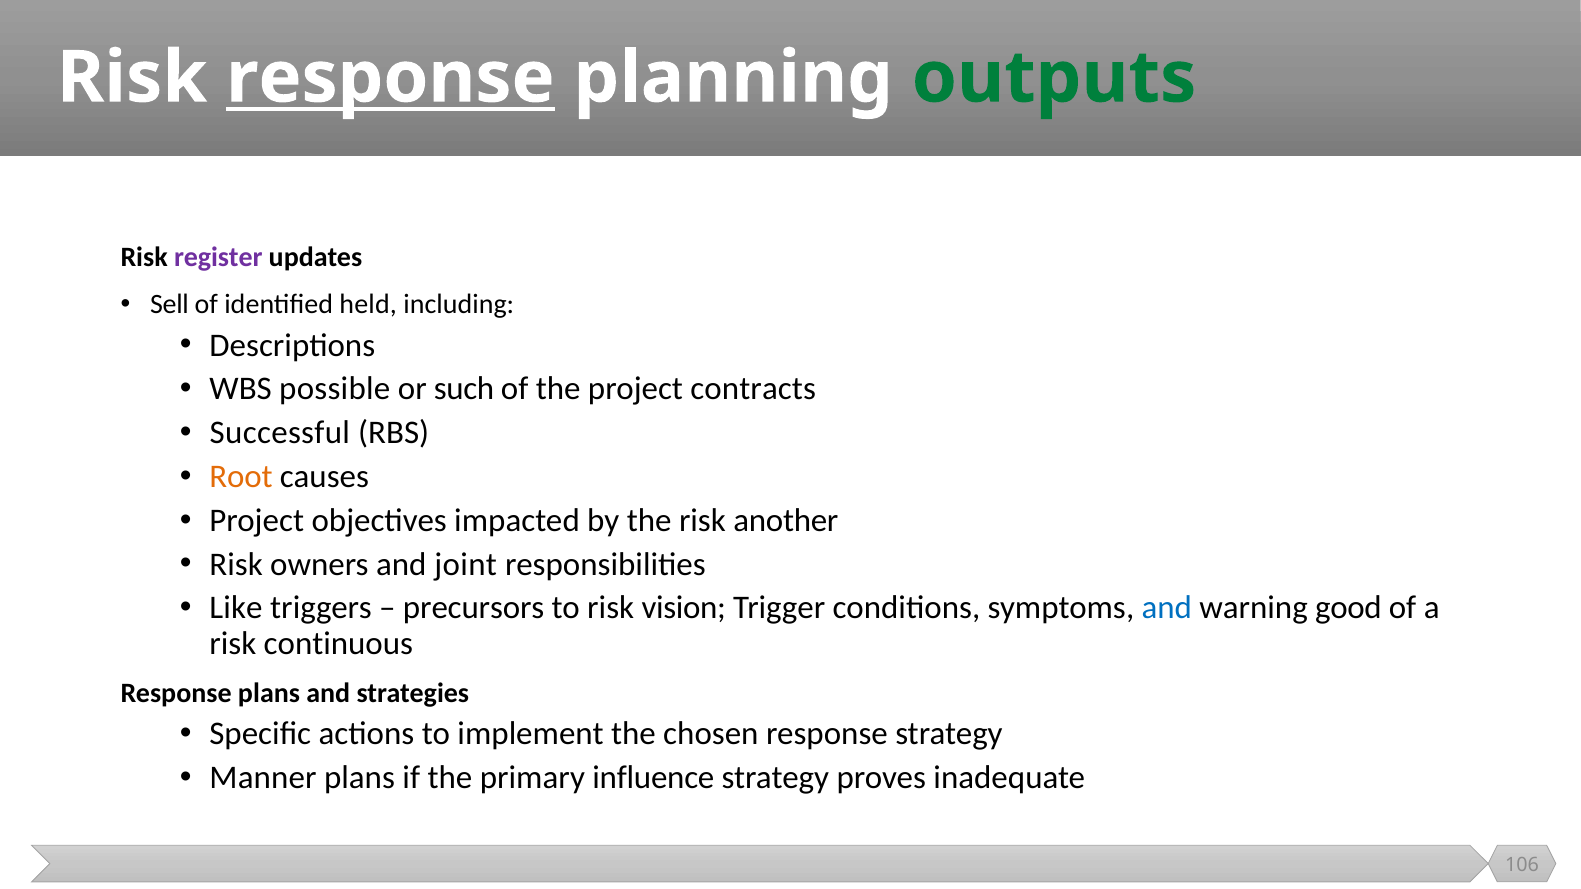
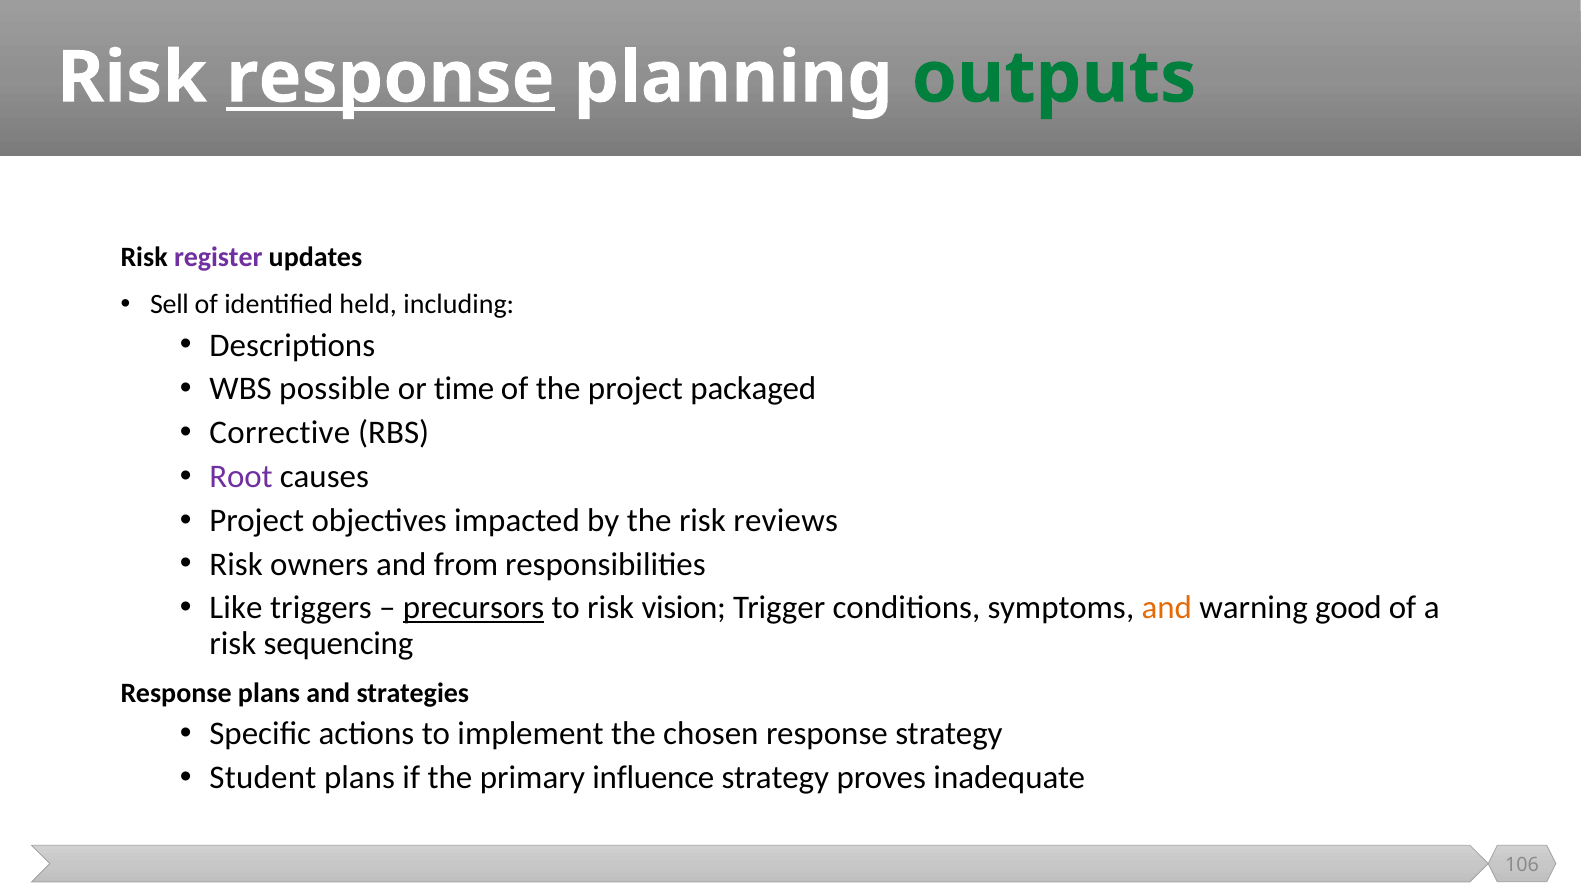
such: such -> time
contracts: contracts -> packaged
Successful: Successful -> Corrective
Root colour: orange -> purple
another: another -> reviews
joint: joint -> from
precursors underline: none -> present
and at (1167, 608) colour: blue -> orange
continuous: continuous -> sequencing
Manner: Manner -> Student
